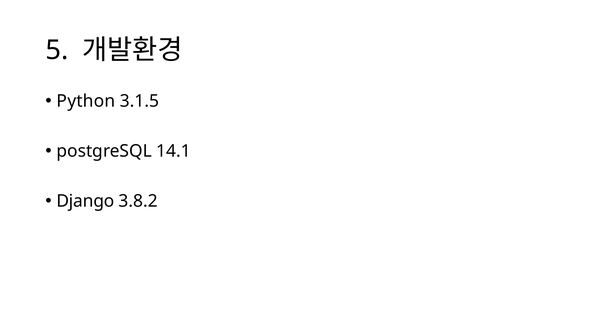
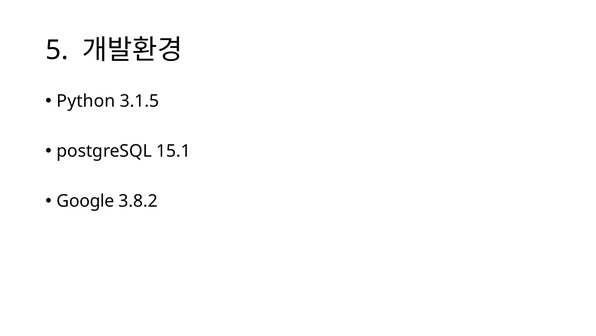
14.1: 14.1 -> 15.1
Django: Django -> Google
